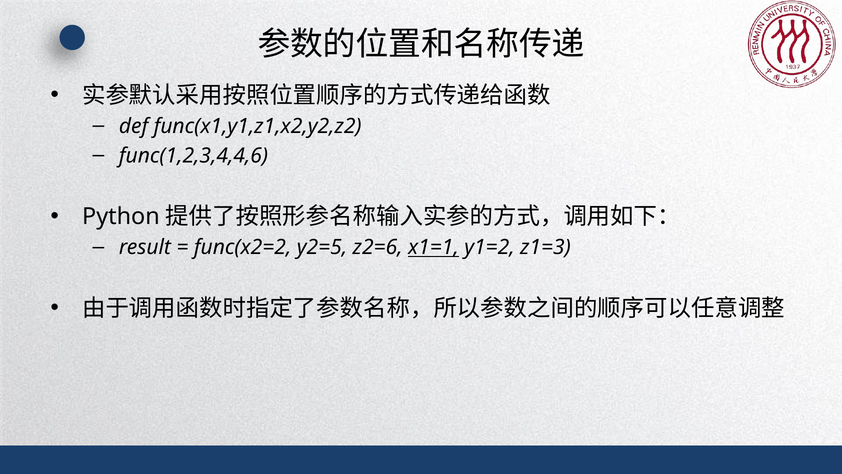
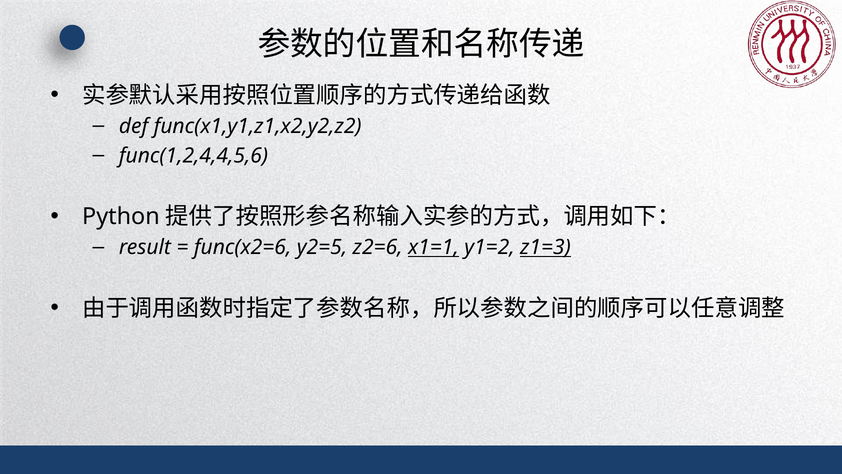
func(1,2,3,4,4,6: func(1,2,3,4,4,6 -> func(1,2,4,4,5,6
func(x2=2: func(x2=2 -> func(x2=6
z1=3 underline: none -> present
